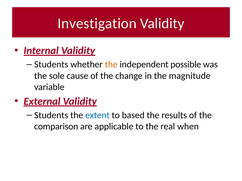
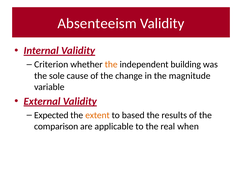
Investigation: Investigation -> Absenteeism
Students at (51, 65): Students -> Criterion
possible: possible -> building
Students at (51, 116): Students -> Expected
extent colour: blue -> orange
